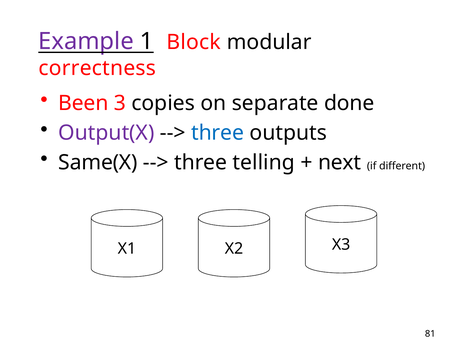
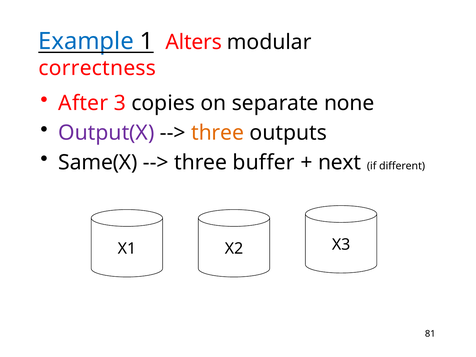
Example colour: purple -> blue
Block: Block -> Alters
Been: Been -> After
done: done -> none
three at (218, 133) colour: blue -> orange
telling: telling -> buffer
